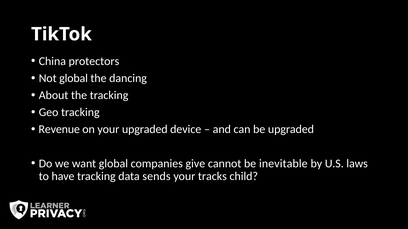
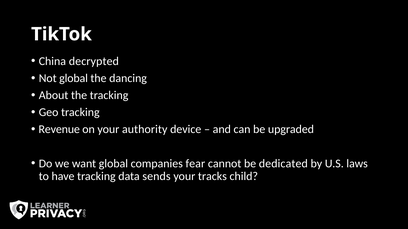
protectors: protectors -> decrypted
your upgraded: upgraded -> authority
give: give -> fear
inevitable: inevitable -> dedicated
